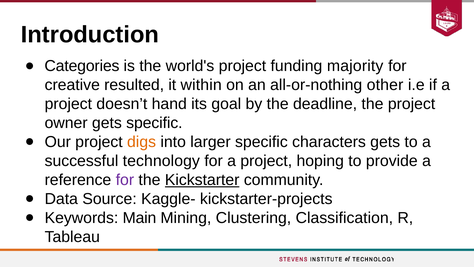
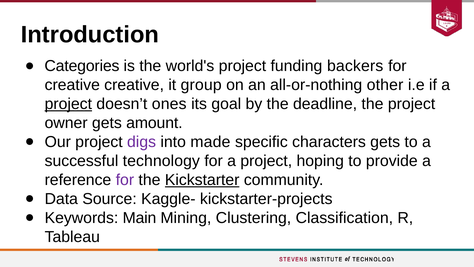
majority: majority -> backers
creative resulted: resulted -> creative
within: within -> group
project at (68, 104) underline: none -> present
hand: hand -> ones
gets specific: specific -> amount
digs colour: orange -> purple
larger: larger -> made
